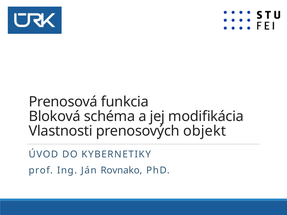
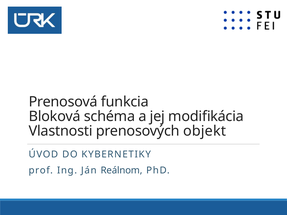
Rovnako: Rovnako -> Reálnom
